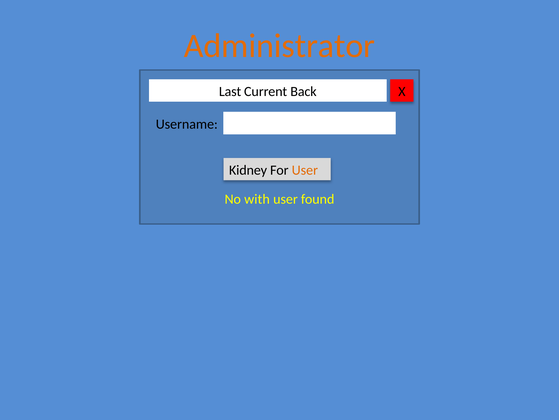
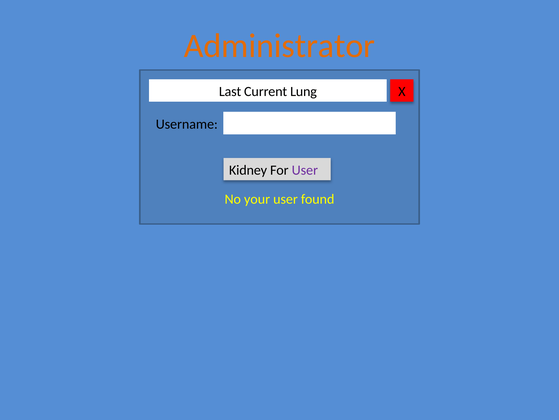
Back: Back -> Lung
User at (305, 170) colour: orange -> purple
with: with -> your
